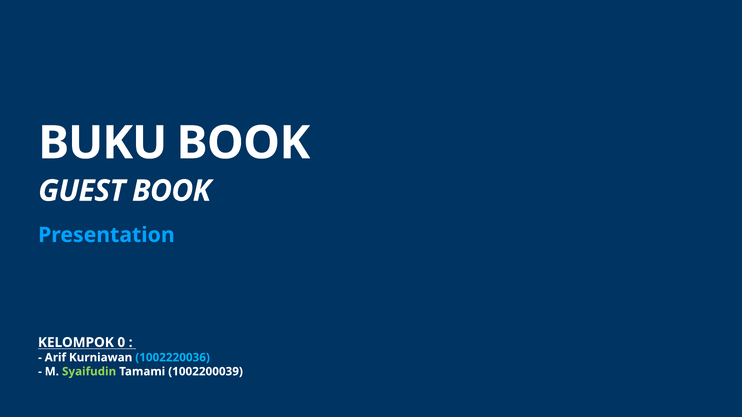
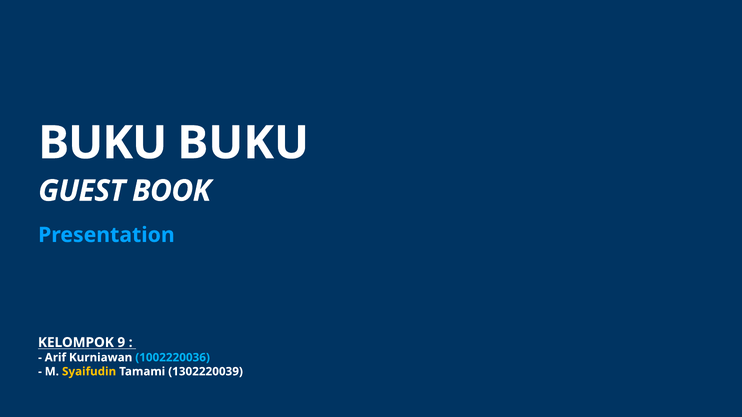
BUKU BOOK: BOOK -> BUKU
0: 0 -> 9
Syaifudin colour: light green -> yellow
1002200039: 1002200039 -> 1302220039
